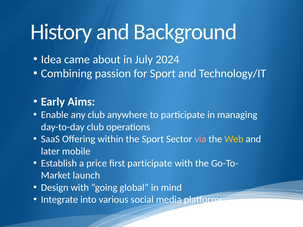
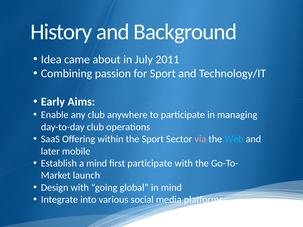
2024: 2024 -> 2011
Web colour: yellow -> light blue
a price: price -> mind
